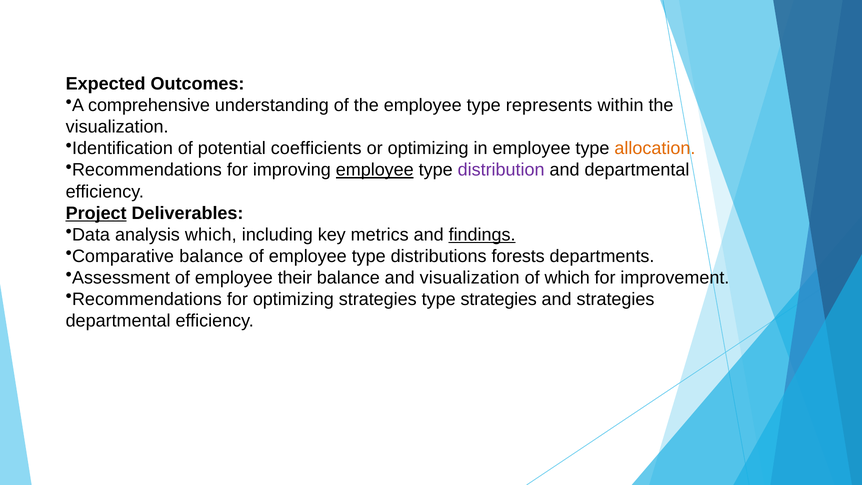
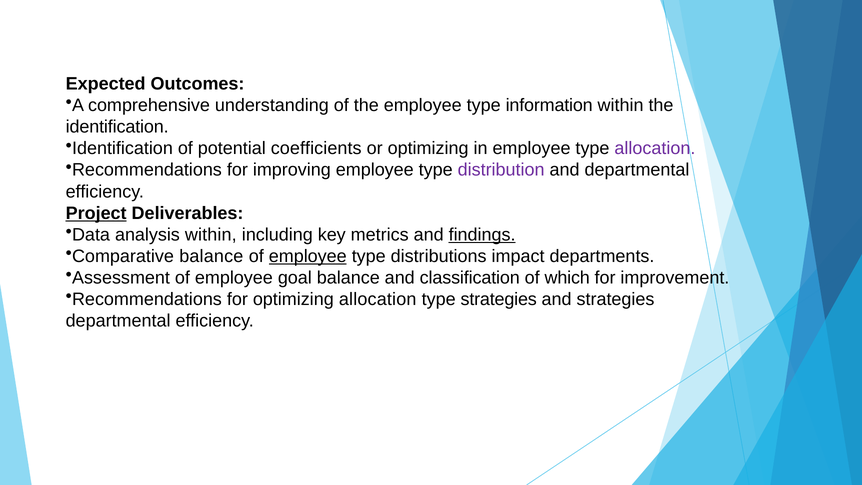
represents: represents -> information
visualization at (117, 127): visualization -> identification
allocation at (655, 148) colour: orange -> purple
employee at (375, 170) underline: present -> none
analysis which: which -> within
employee at (308, 256) underline: none -> present
forests: forests -> impact
their: their -> goal
and visualization: visualization -> classification
optimizing strategies: strategies -> allocation
